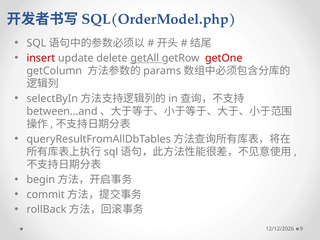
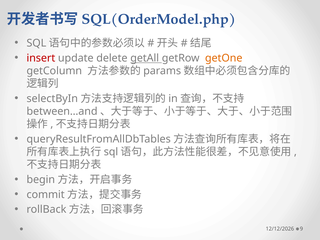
getOne colour: red -> orange
